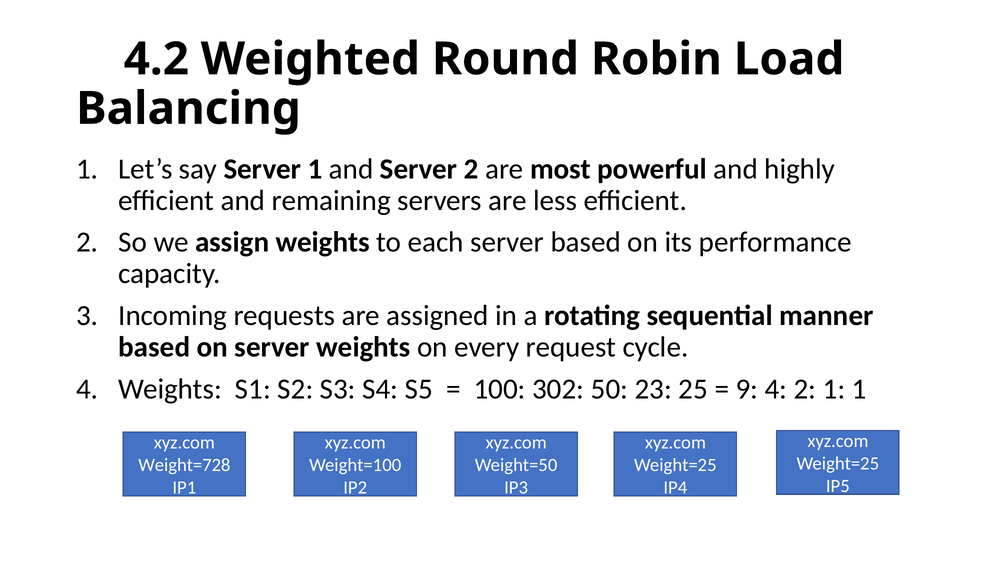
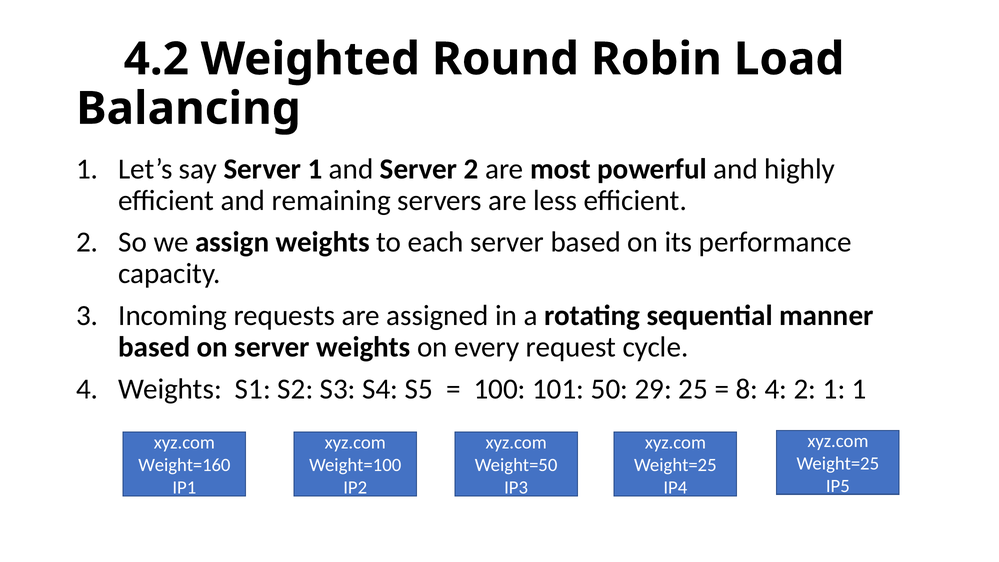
302: 302 -> 101
23: 23 -> 29
9: 9 -> 8
Weight=728: Weight=728 -> Weight=160
